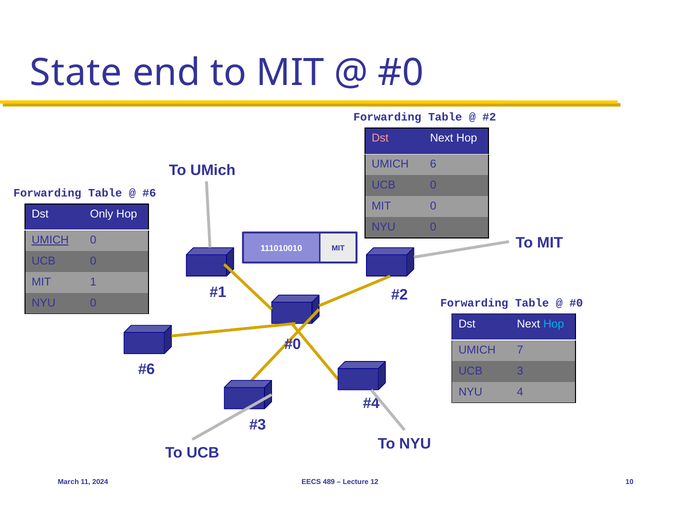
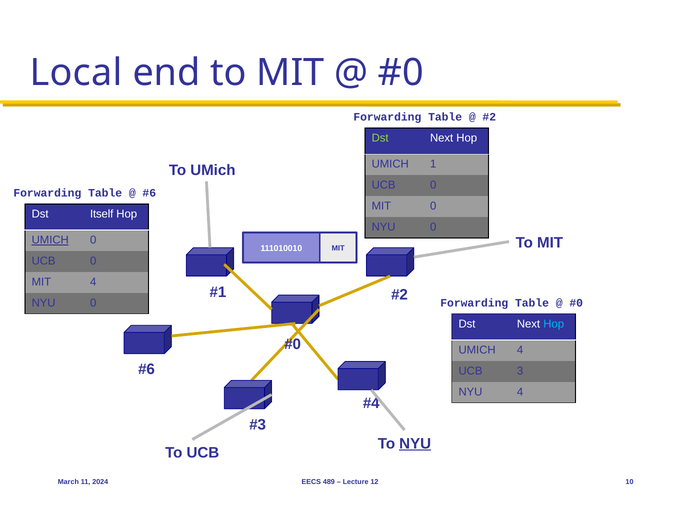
State: State -> Local
Dst at (380, 138) colour: pink -> light green
6: 6 -> 1
Only: Only -> Itself
MIT 1: 1 -> 4
UMICH 7: 7 -> 4
NYU at (415, 444) underline: none -> present
